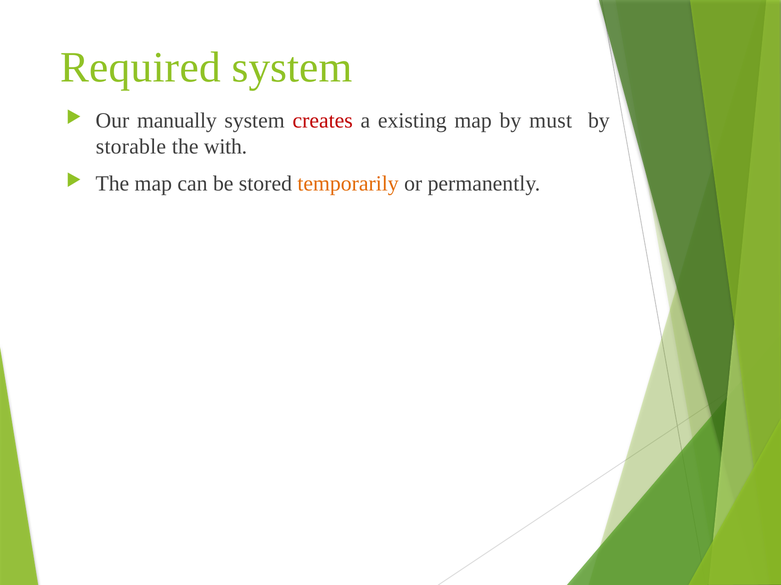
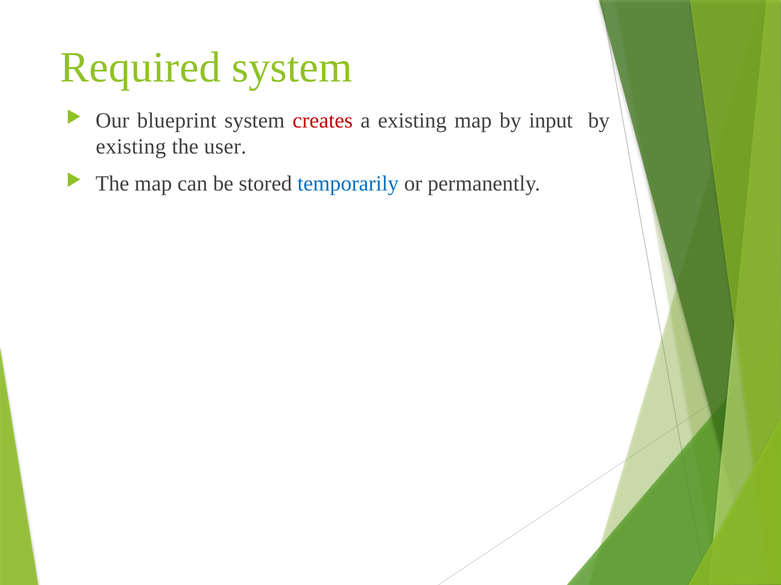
manually: manually -> blueprint
must: must -> input
storable at (131, 147): storable -> existing
with: with -> user
temporarily colour: orange -> blue
